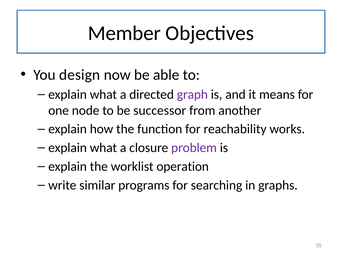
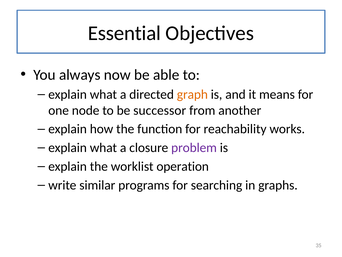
Member: Member -> Essential
design: design -> always
graph colour: purple -> orange
